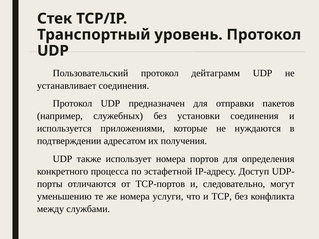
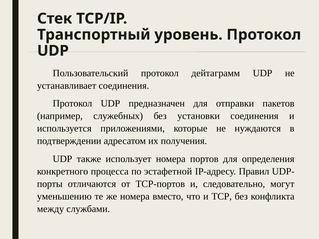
Доступ: Доступ -> Правил
услуги: услуги -> вместо
